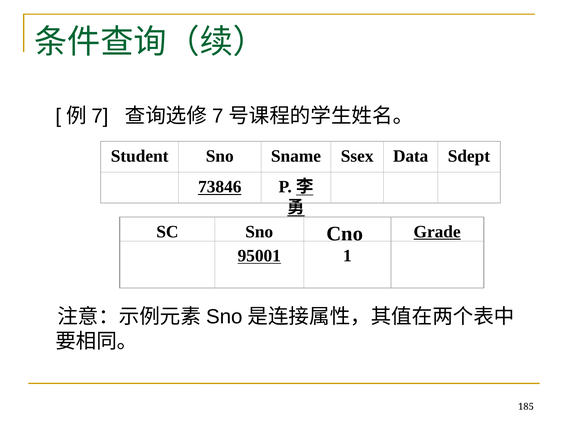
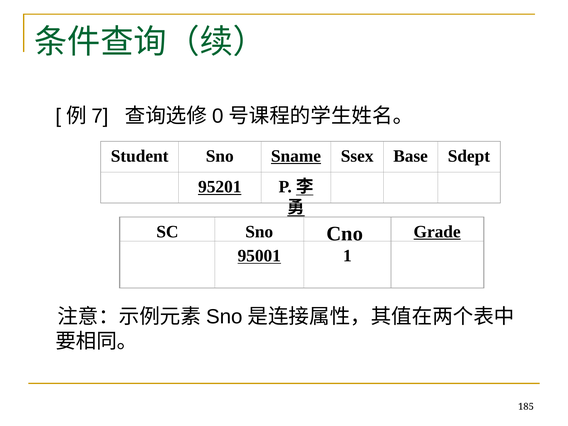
7 at (218, 116): 7 -> 0
Sname underline: none -> present
Data: Data -> Base
73846: 73846 -> 95201
